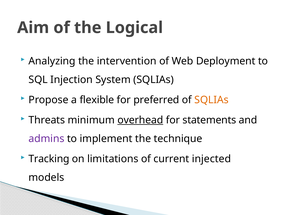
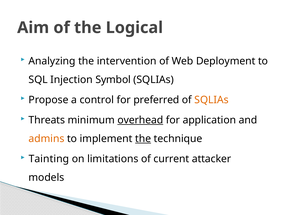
System: System -> Symbol
flexible: flexible -> control
statements: statements -> application
admins colour: purple -> orange
the at (143, 138) underline: none -> present
Tracking: Tracking -> Tainting
injected: injected -> attacker
